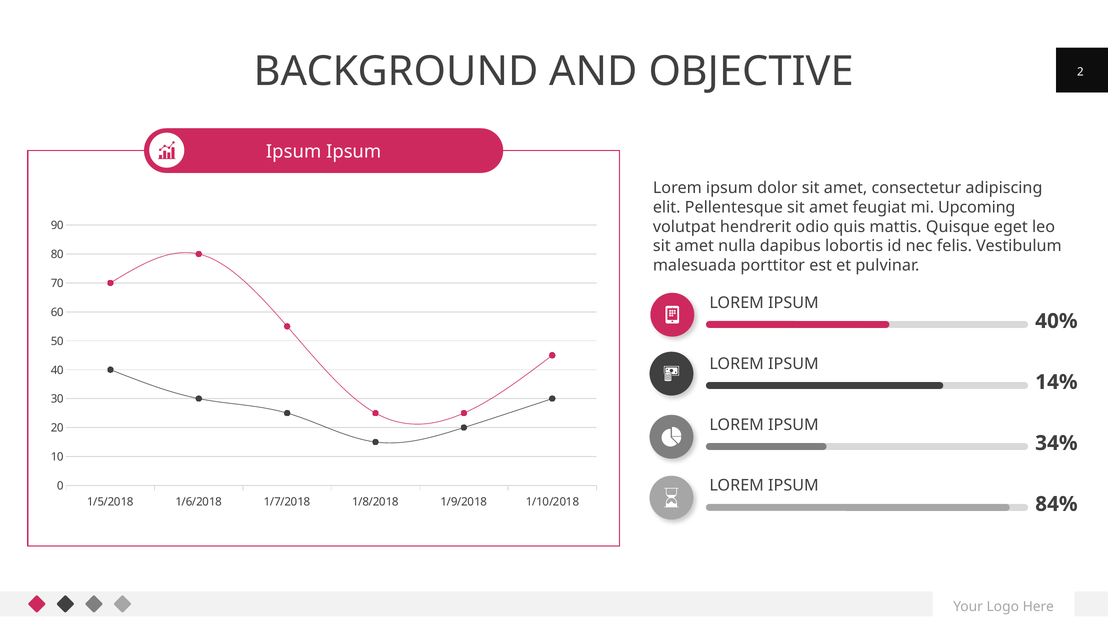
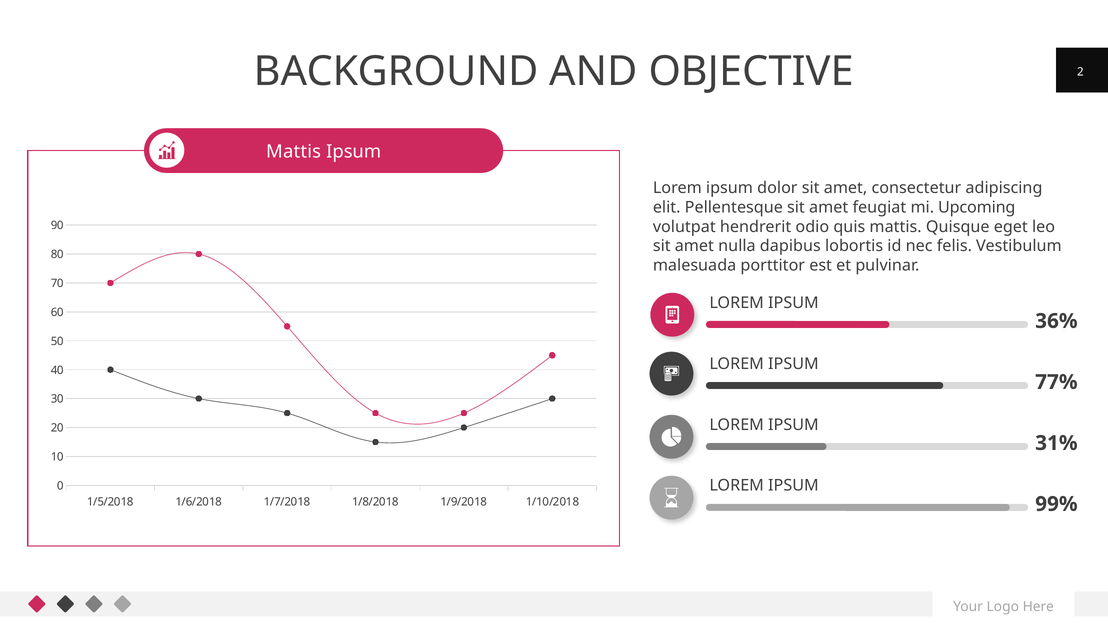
Ipsum at (294, 152): Ipsum -> Mattis
40%: 40% -> 36%
14%: 14% -> 77%
34%: 34% -> 31%
84%: 84% -> 99%
